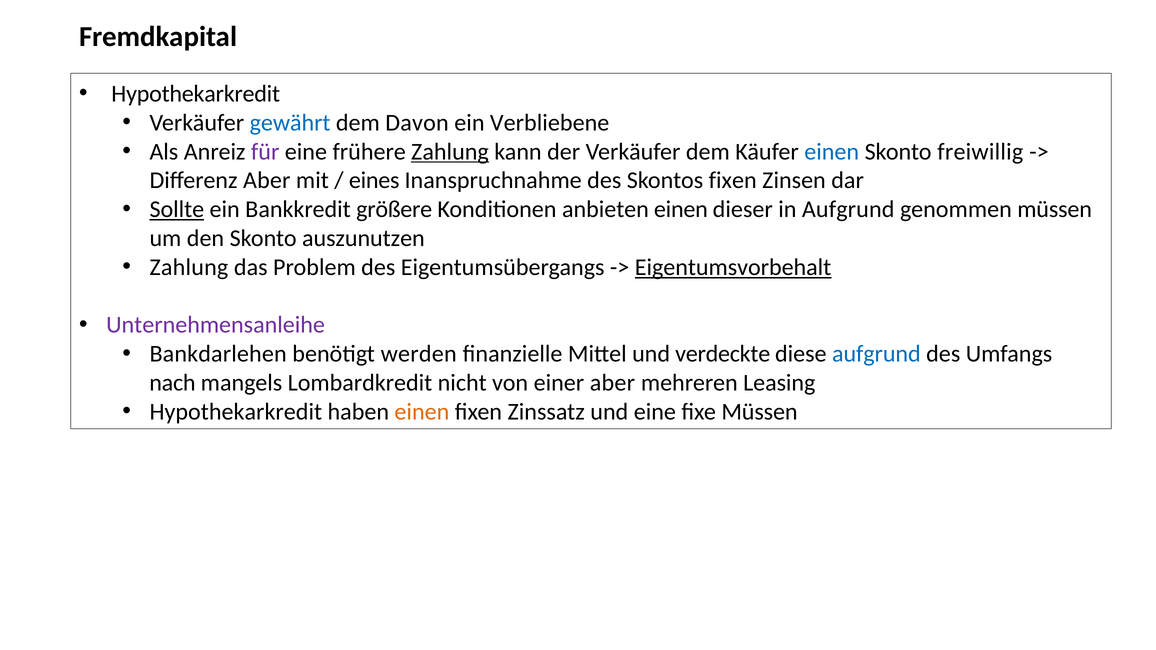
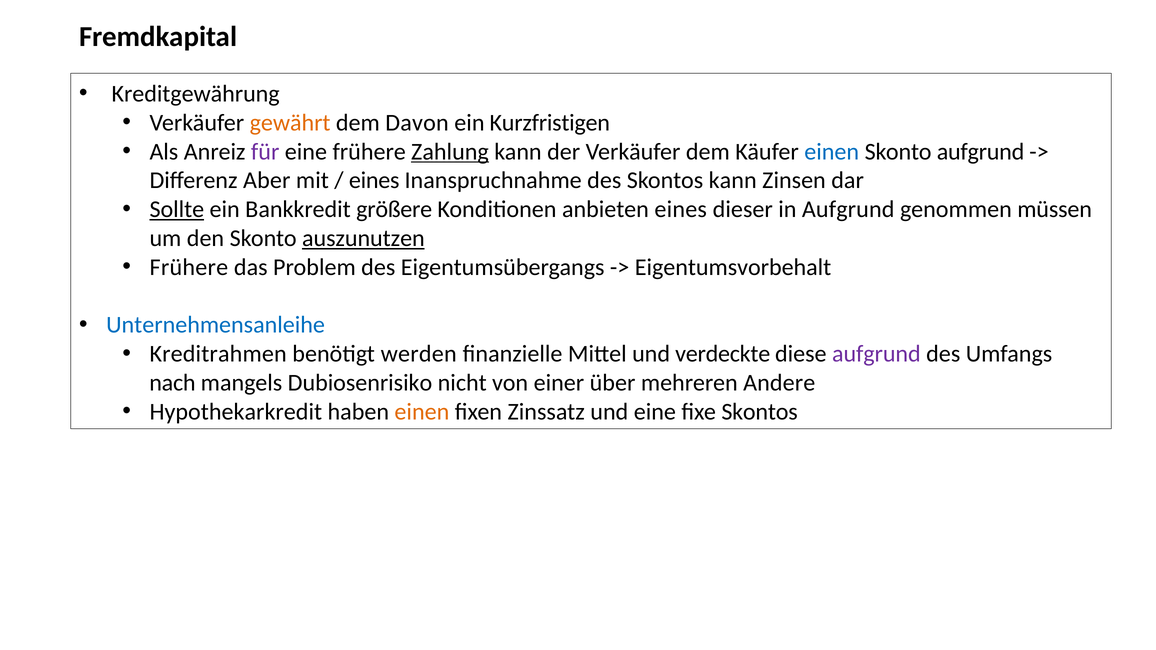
Hypothekarkredit at (196, 94): Hypothekarkredit -> Kreditgewährung
gewährt colour: blue -> orange
Verbliebene: Verbliebene -> Kurzfristigen
Skonto freiwillig: freiwillig -> aufgrund
Skontos fixen: fixen -> kann
anbieten einen: einen -> eines
auszunutzen underline: none -> present
Zahlung at (189, 267): Zahlung -> Frühere
Eigentumsvorbehalt underline: present -> none
Unternehmensanleihe colour: purple -> blue
Bankdarlehen: Bankdarlehen -> Kreditrahmen
aufgrund at (876, 354) colour: blue -> purple
Lombardkredit: Lombardkredit -> Dubiosenrisiko
einer aber: aber -> über
Leasing: Leasing -> Andere
fixe Müssen: Müssen -> Skontos
